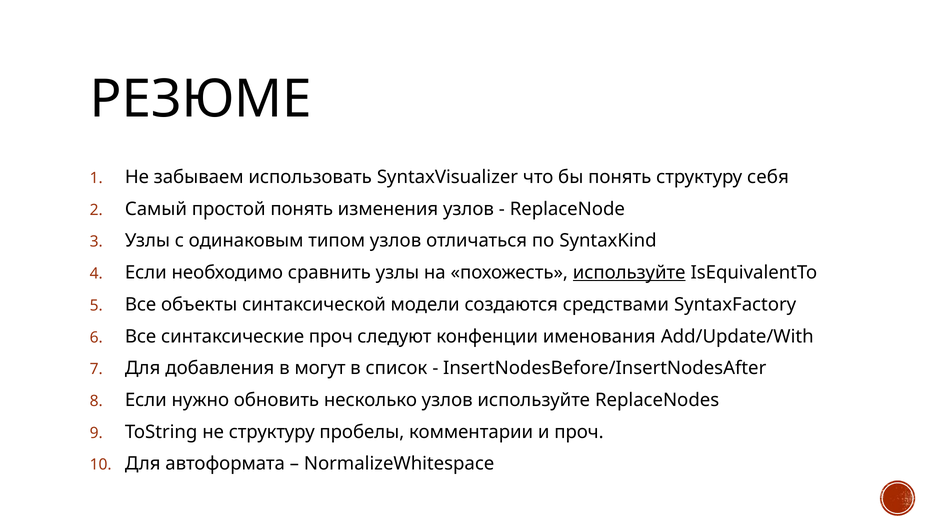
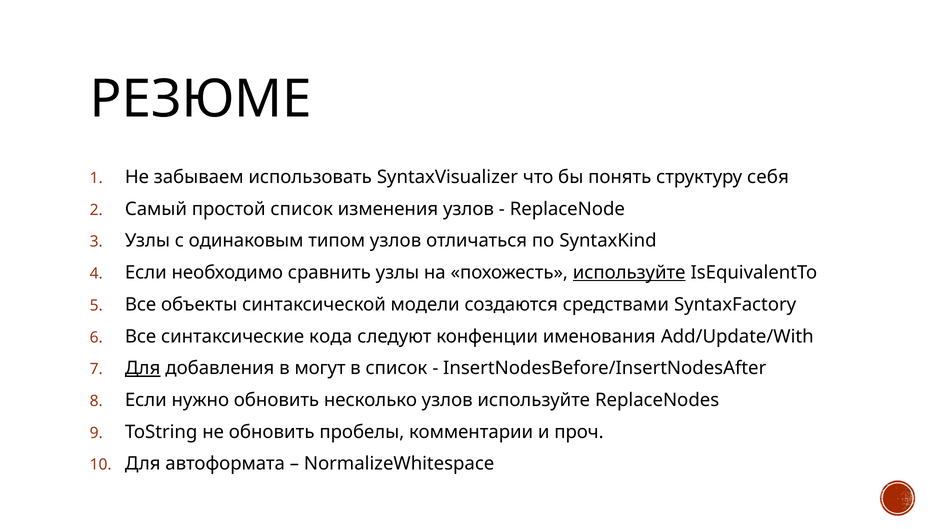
простой понять: понять -> список
синтаксические проч: проч -> кода
Для at (143, 368) underline: none -> present
не структуру: структуру -> обновить
